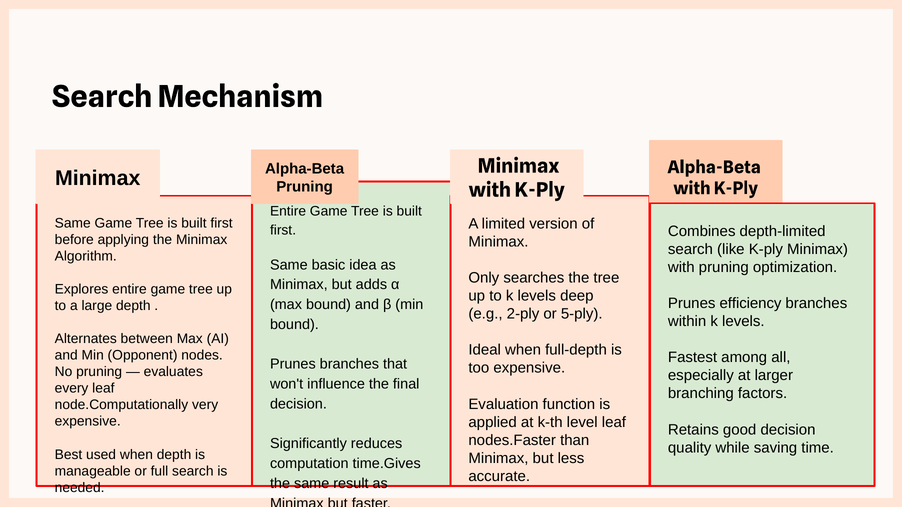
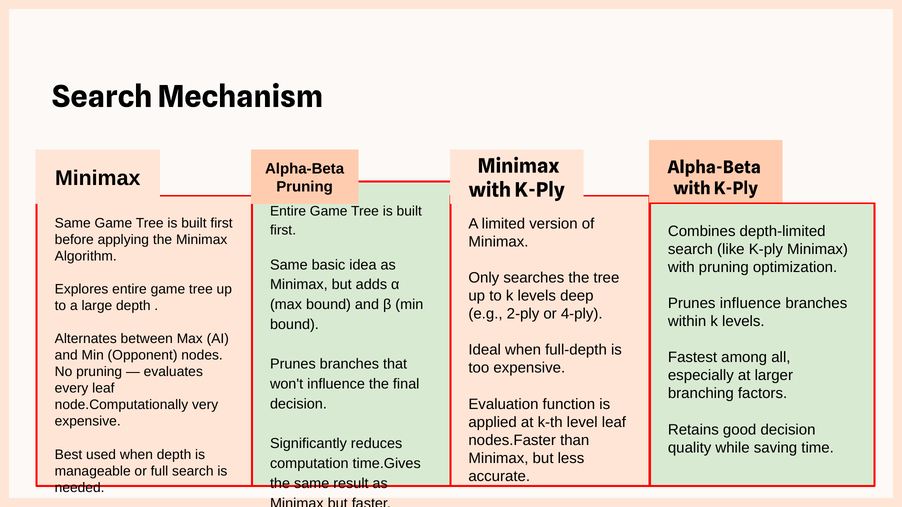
Prunes efficiency: efficiency -> influence
5-ply: 5-ply -> 4-ply
